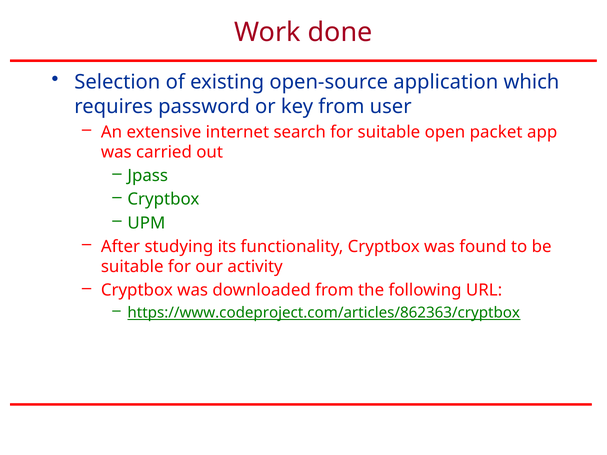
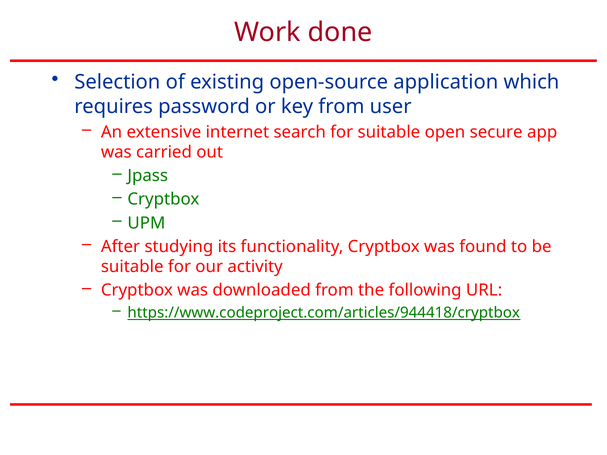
packet: packet -> secure
https://www.codeproject.com/articles/862363/cryptbox: https://www.codeproject.com/articles/862363/cryptbox -> https://www.codeproject.com/articles/944418/cryptbox
